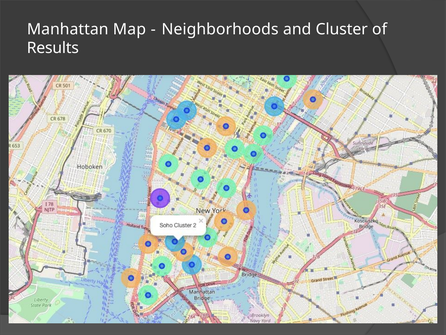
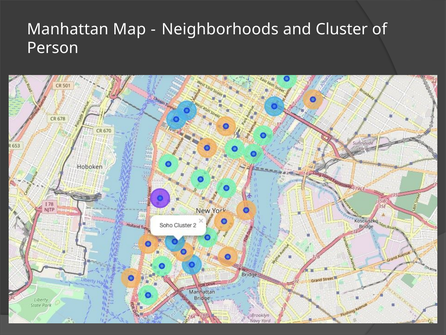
Results: Results -> Person
